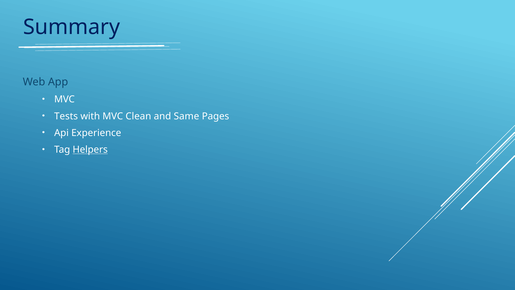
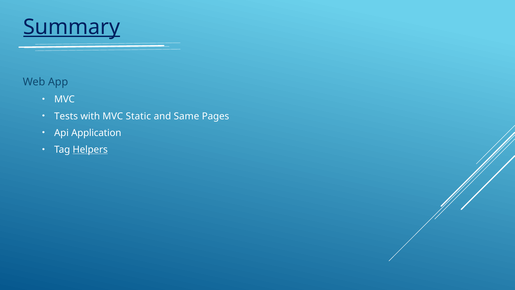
Summary underline: none -> present
Clean: Clean -> Static
Experience: Experience -> Application
